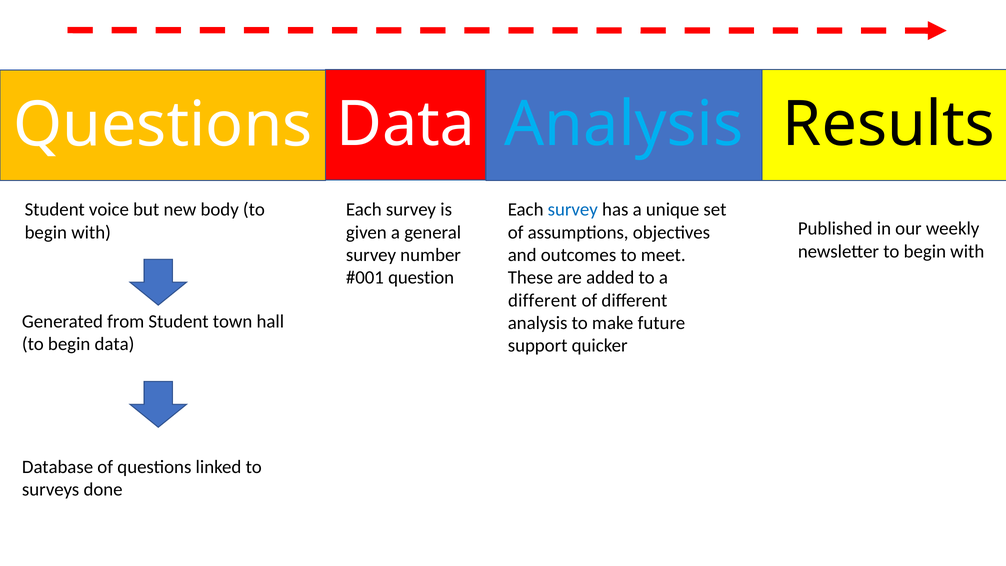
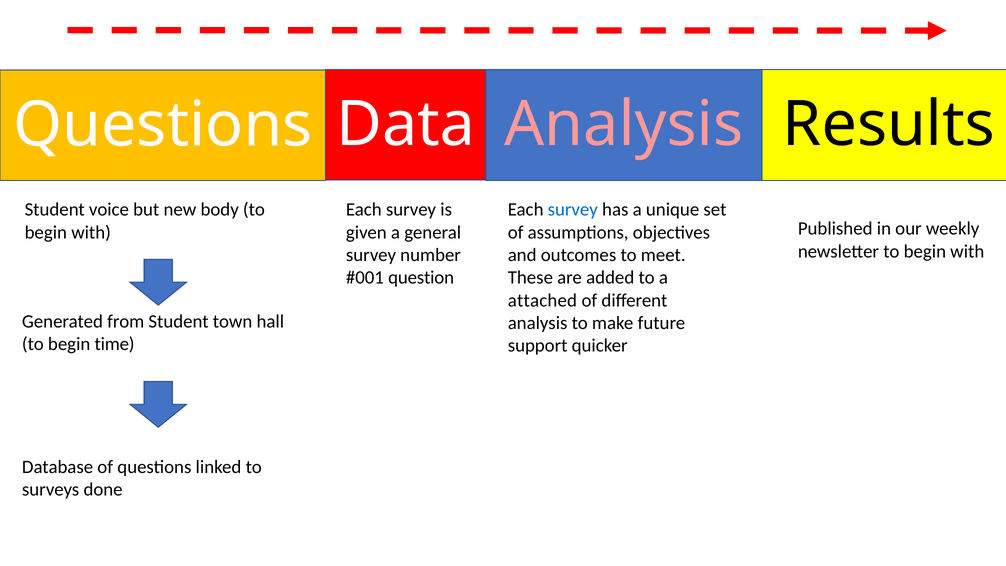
Analysis at (624, 125) colour: light blue -> pink
different at (542, 300): different -> attached
begin data: data -> time
